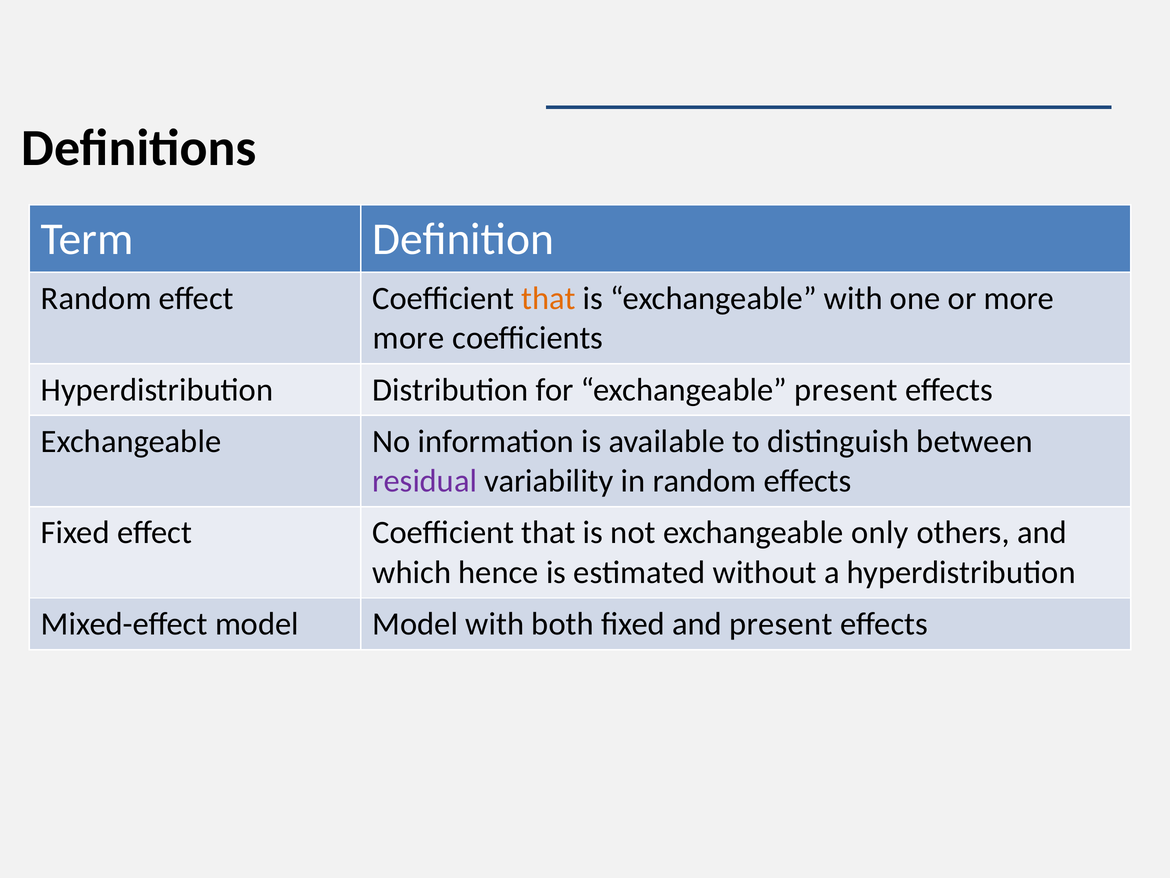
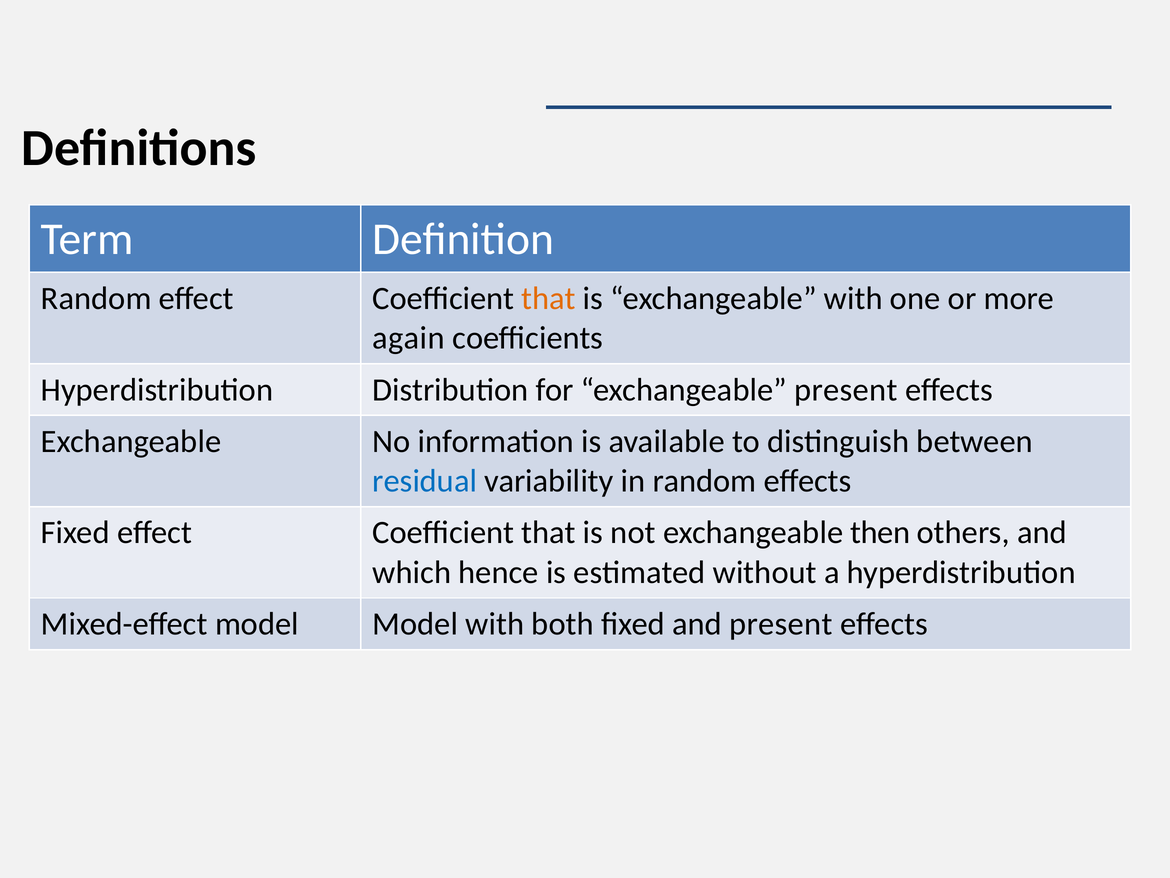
more at (409, 338): more -> again
residual colour: purple -> blue
only: only -> then
